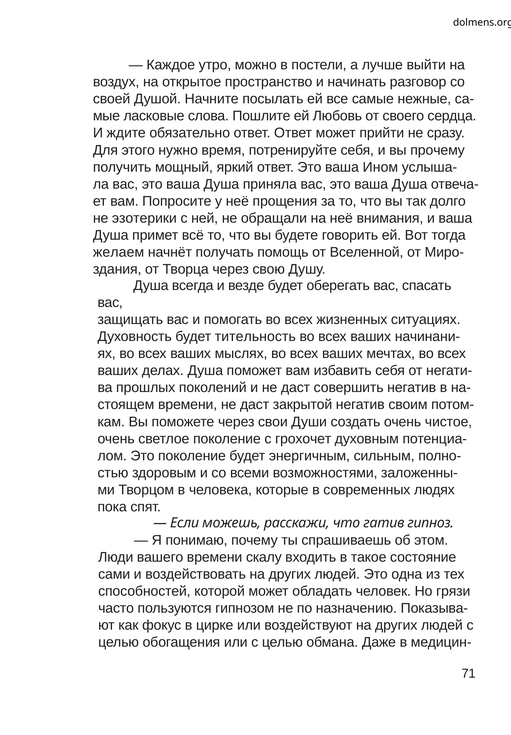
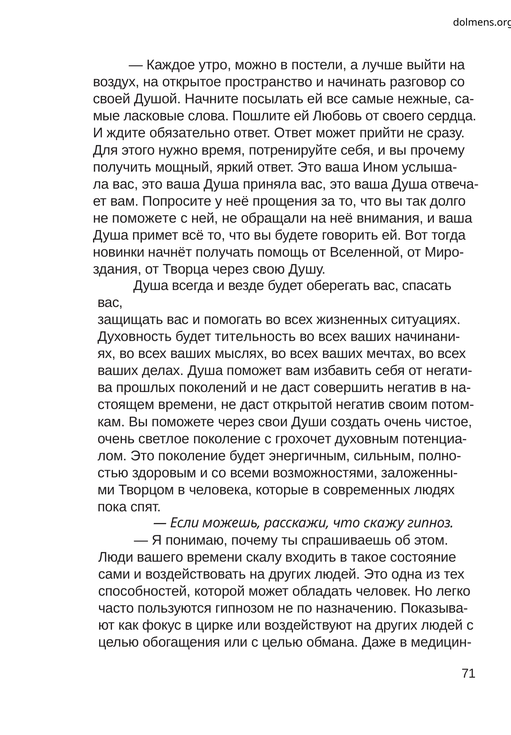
не эзотерики: эзотерики -> поможете
желаем: желаем -> новинки
закрытой: закрытой -> открытой
гатив: гатив -> скажу
грязи: грязи -> легко
